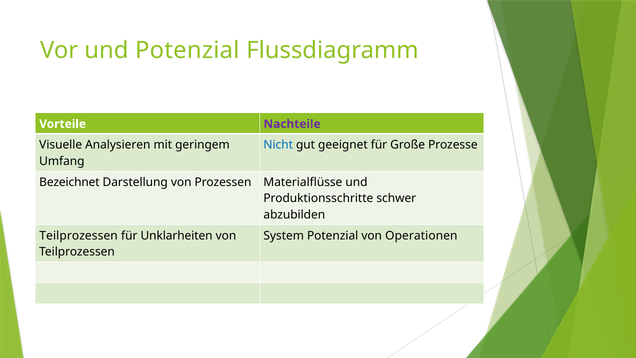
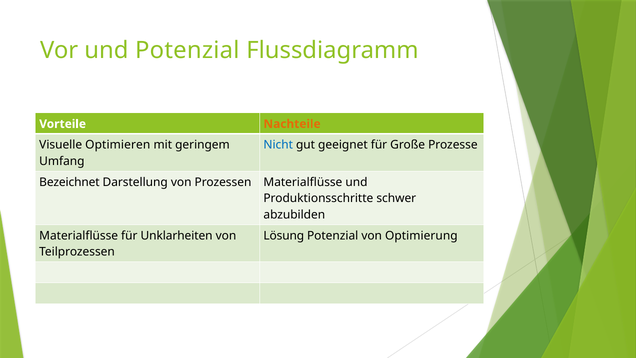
Nachteile colour: purple -> orange
Analysieren: Analysieren -> Optimieren
Teilprozessen at (79, 236): Teilprozessen -> Materialflüsse
System: System -> Lösung
Operationen: Operationen -> Optimierung
